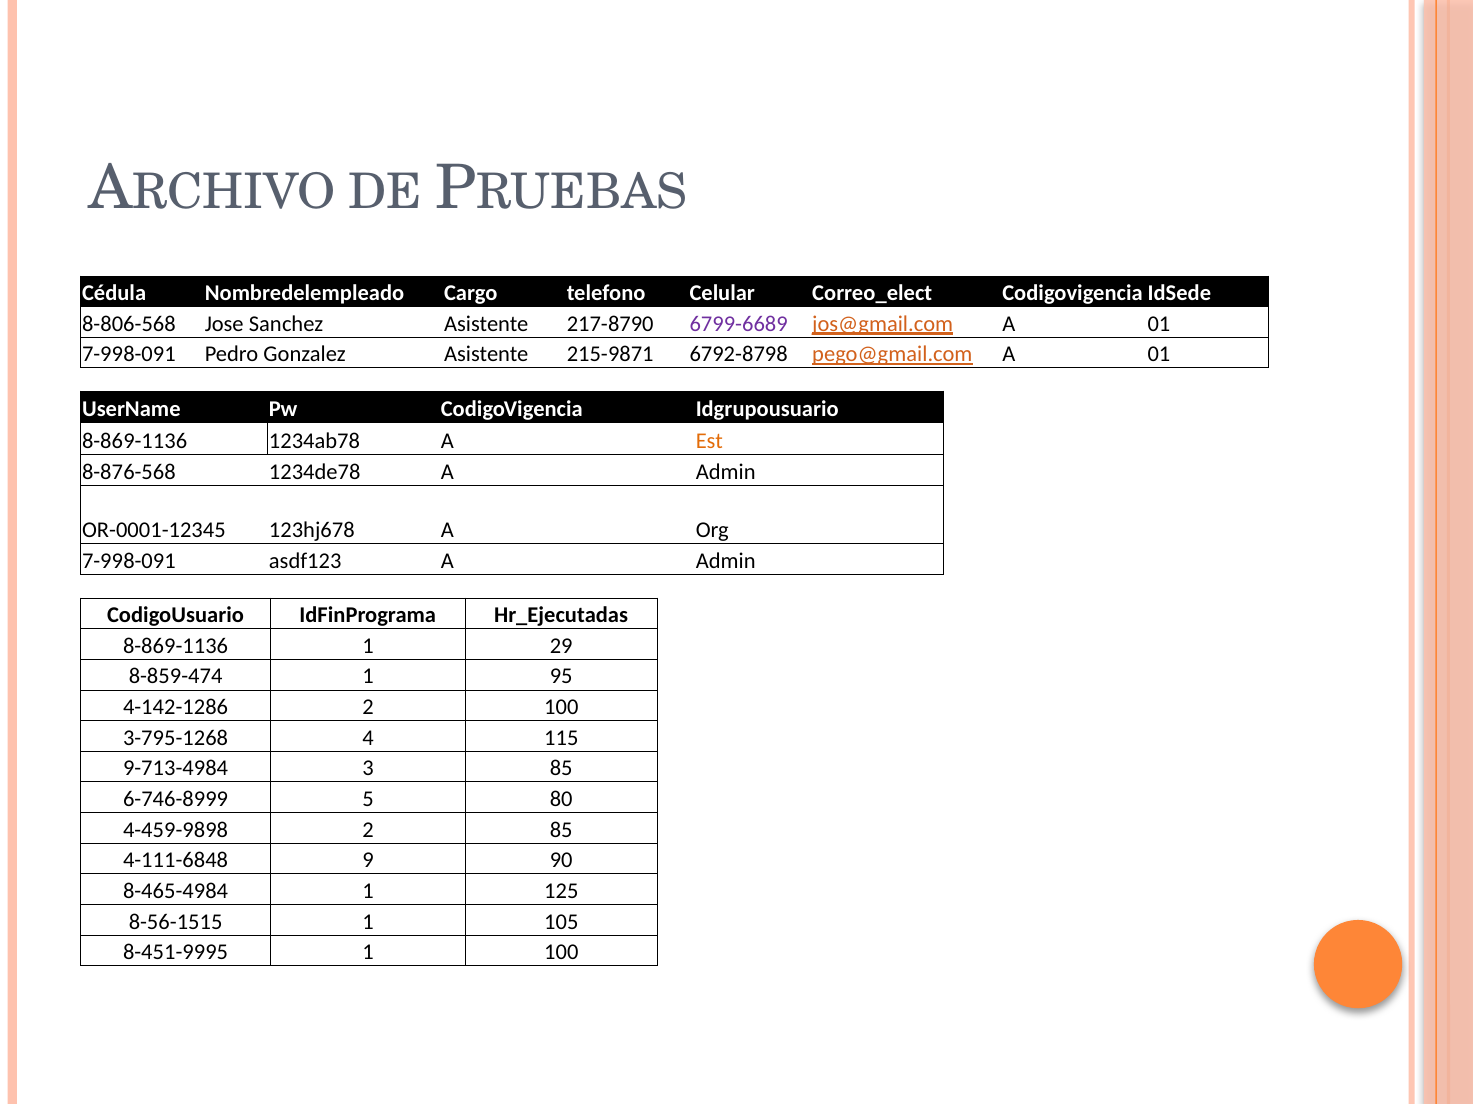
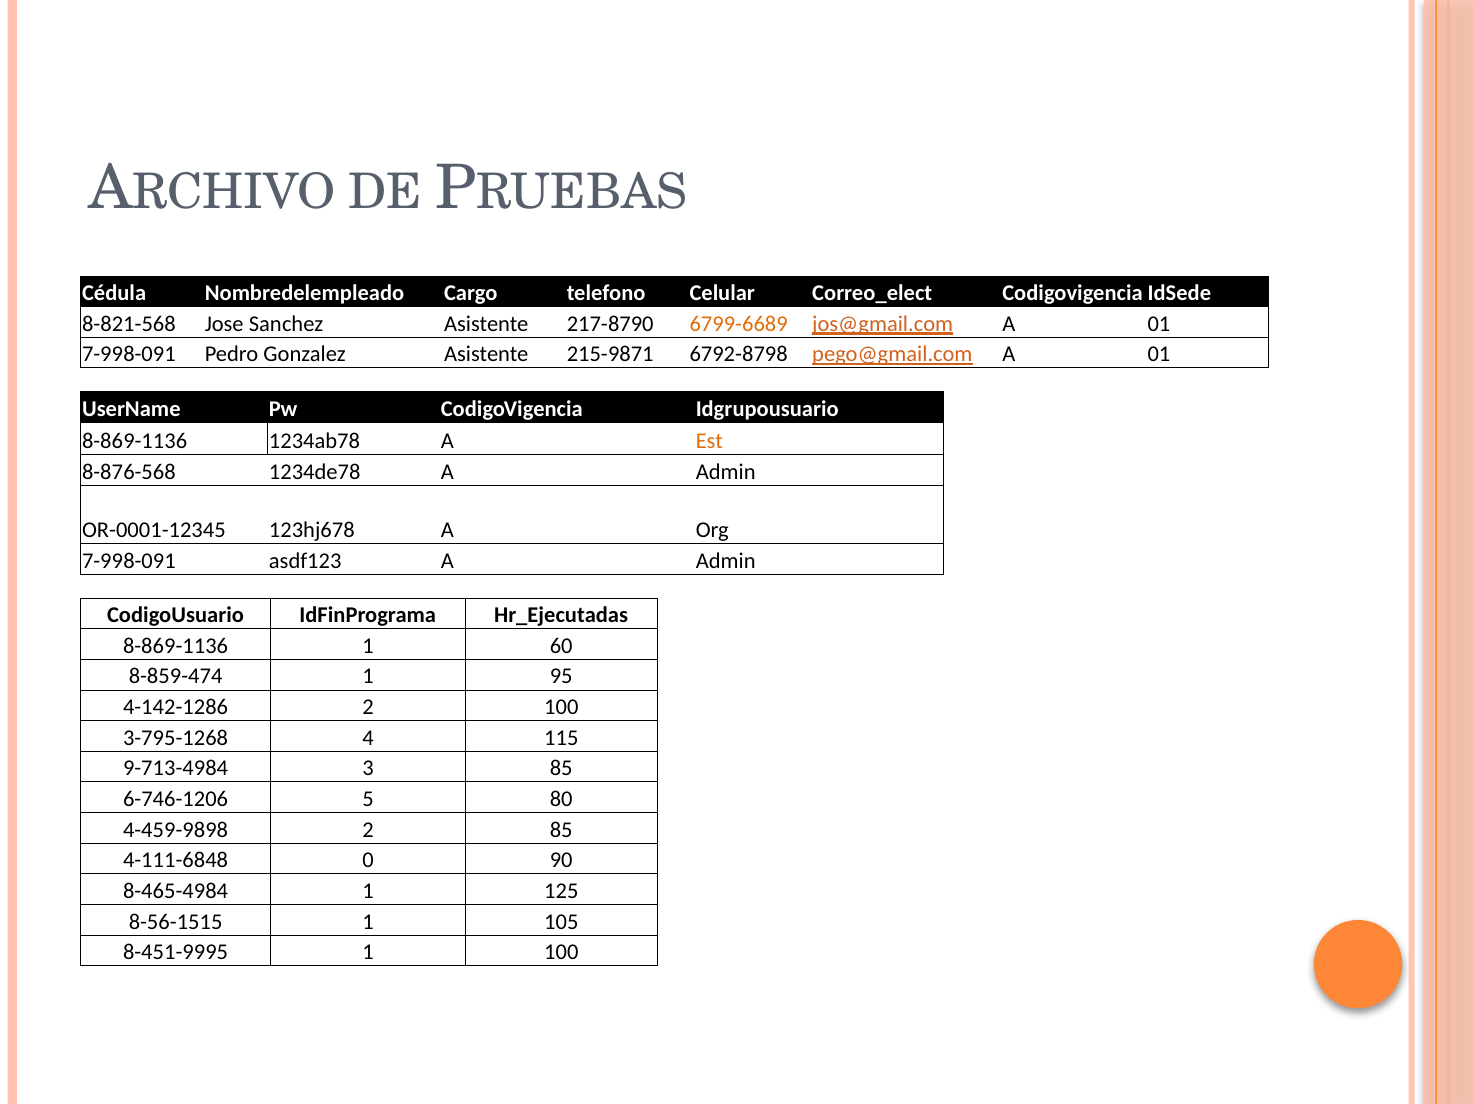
8-806-568: 8-806-568 -> 8-821-568
6799-6689 colour: purple -> orange
29: 29 -> 60
6-746-8999: 6-746-8999 -> 6-746-1206
9: 9 -> 0
